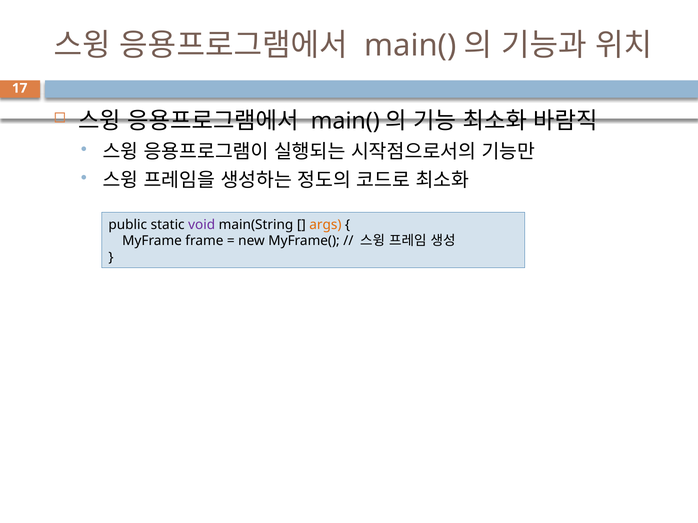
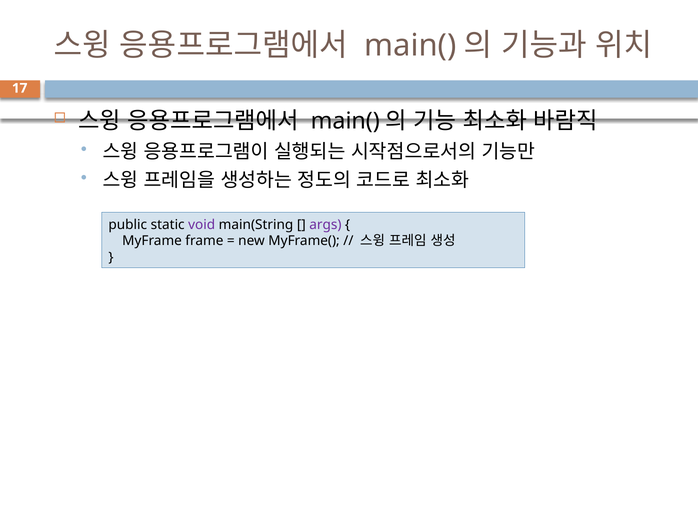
args colour: orange -> purple
